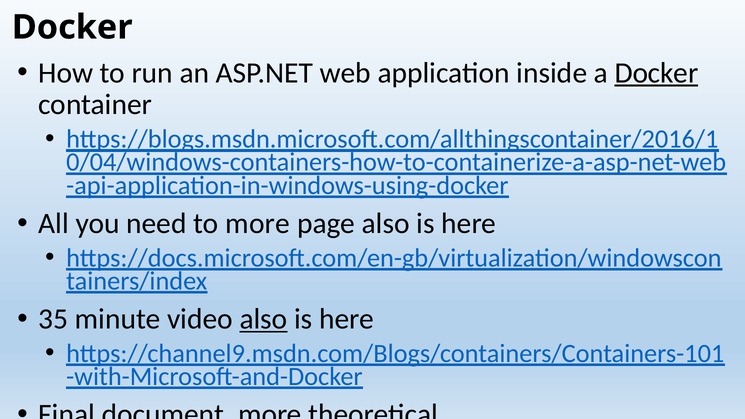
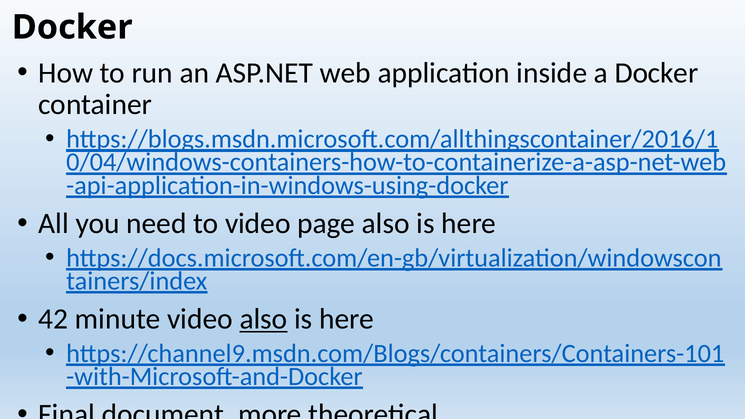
Docker at (656, 73) underline: present -> none
to more: more -> video
35: 35 -> 42
